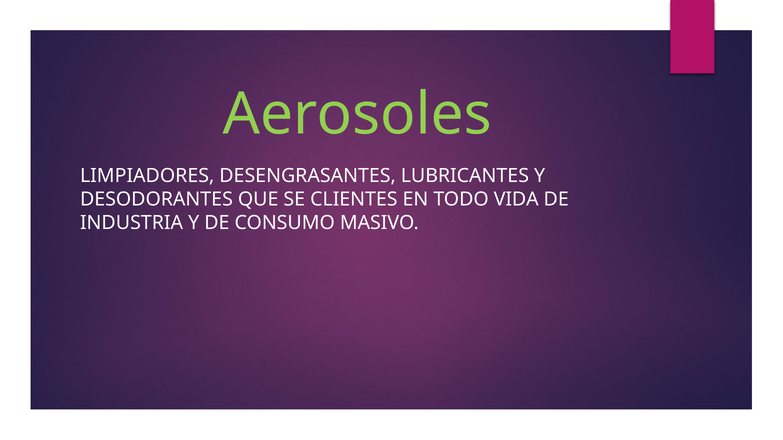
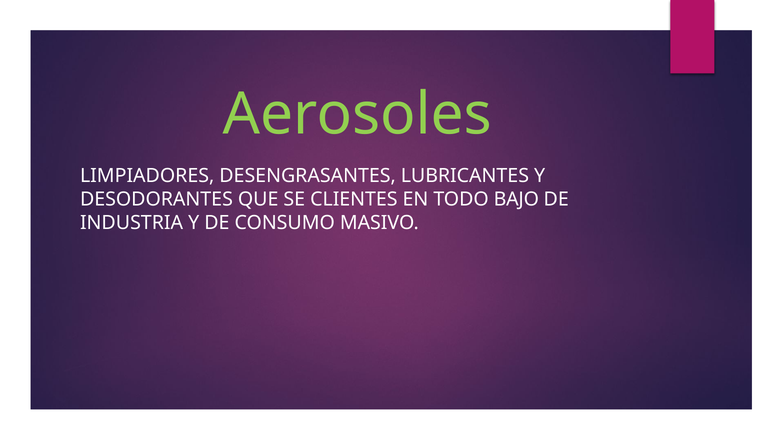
VIDA: VIDA -> BAJO
